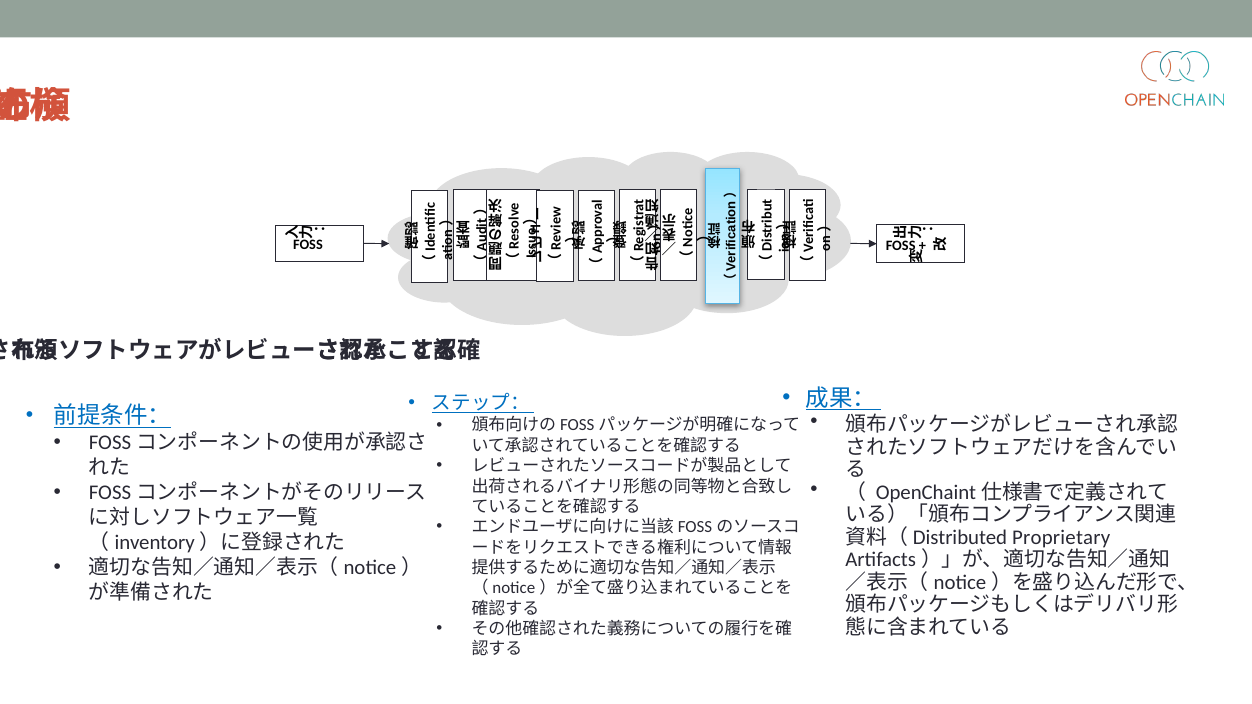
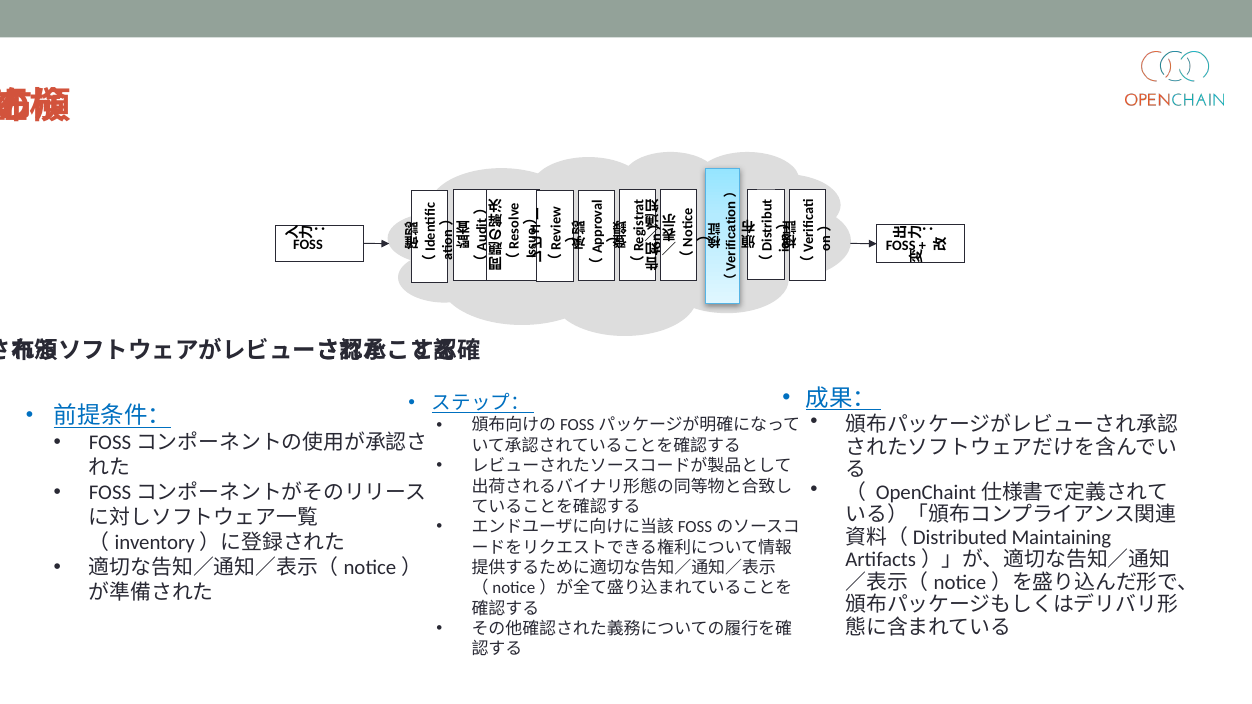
Proprietary: Proprietary -> Maintaining
